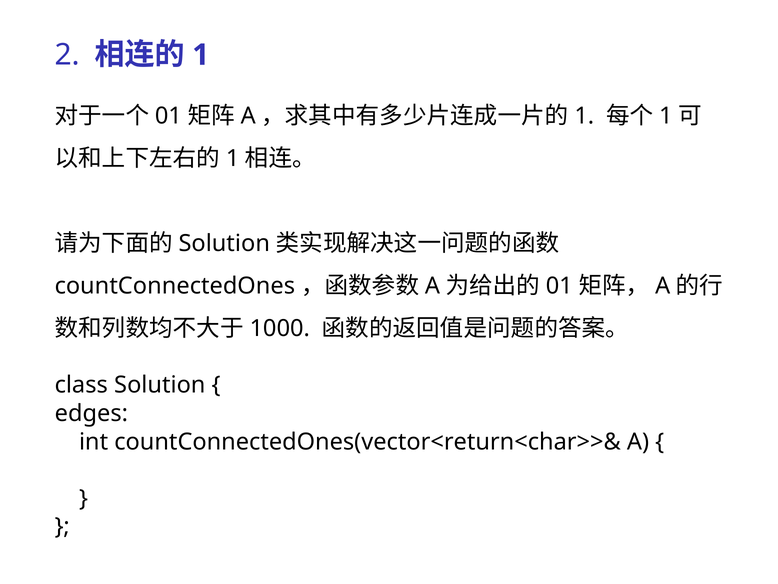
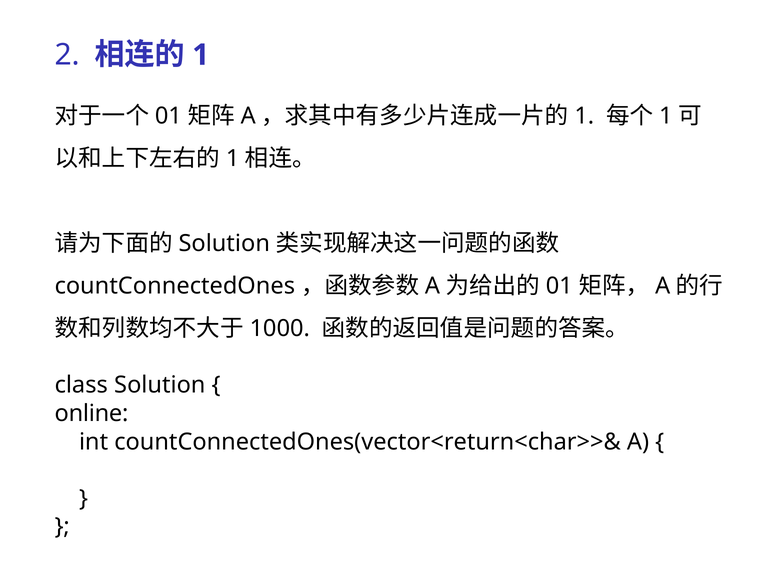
edges: edges -> online
